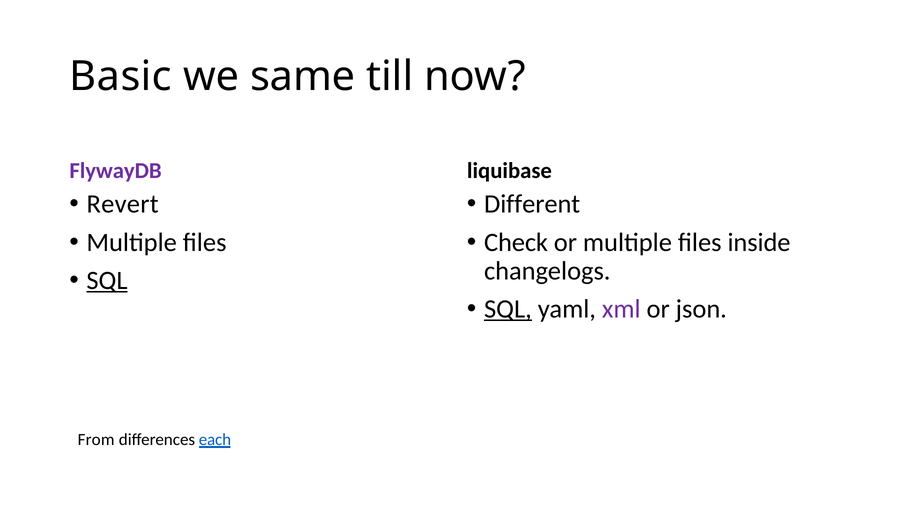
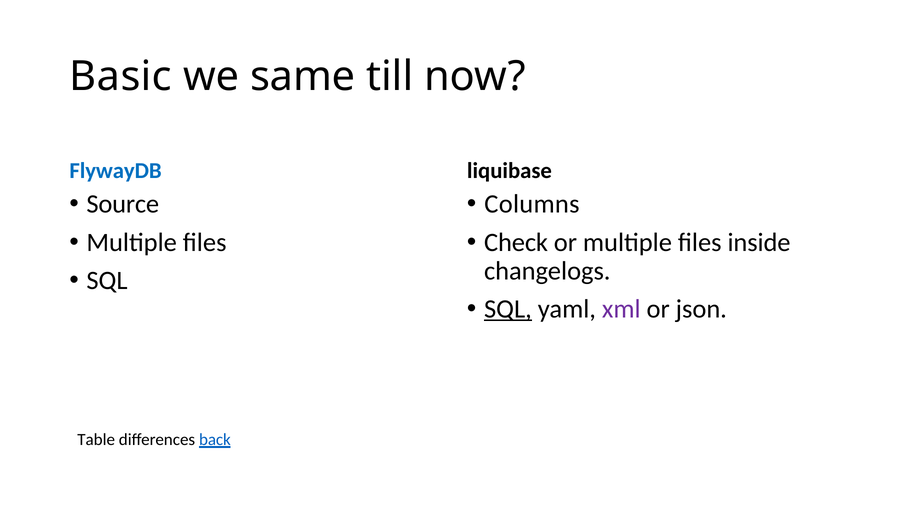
FlywayDB colour: purple -> blue
Revert: Revert -> Source
Different: Different -> Columns
SQL at (107, 281) underline: present -> none
From: From -> Table
each: each -> back
